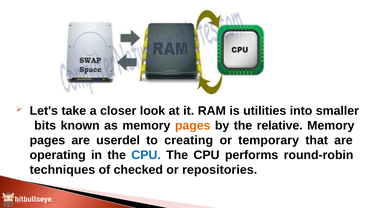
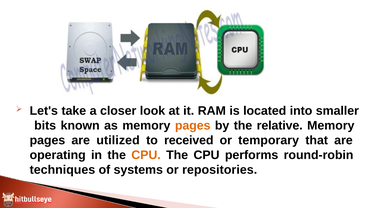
utilities: utilities -> located
userdel: userdel -> utilized
creating: creating -> received
CPU at (146, 155) colour: blue -> orange
checked: checked -> systems
